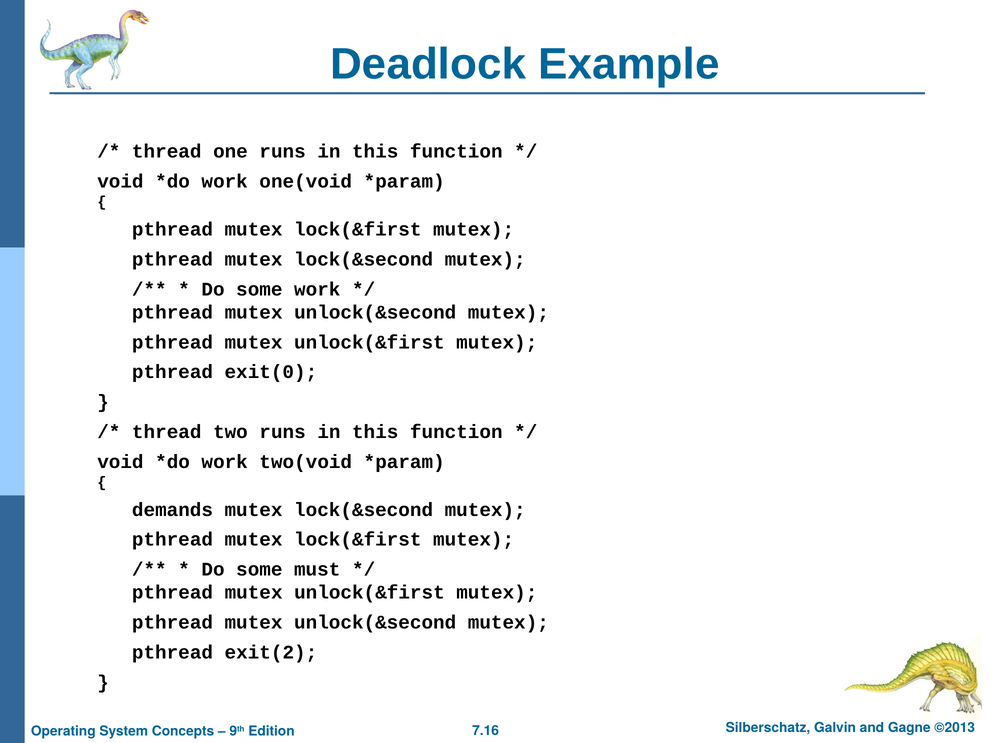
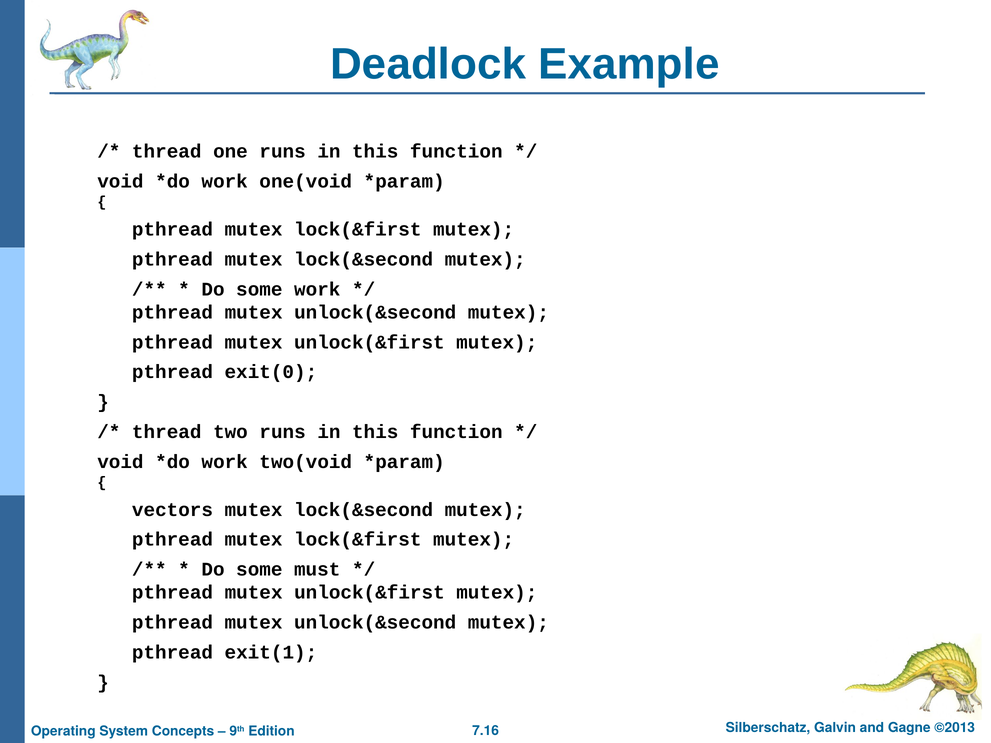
demands: demands -> vectors
exit(2: exit(2 -> exit(1
